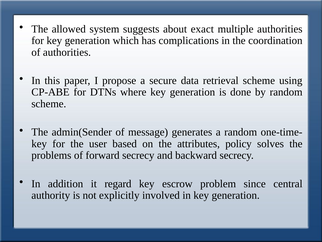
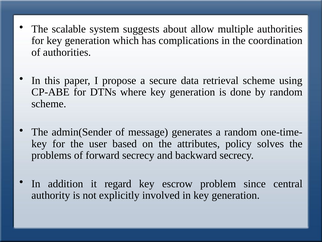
allowed: allowed -> scalable
exact: exact -> allow
